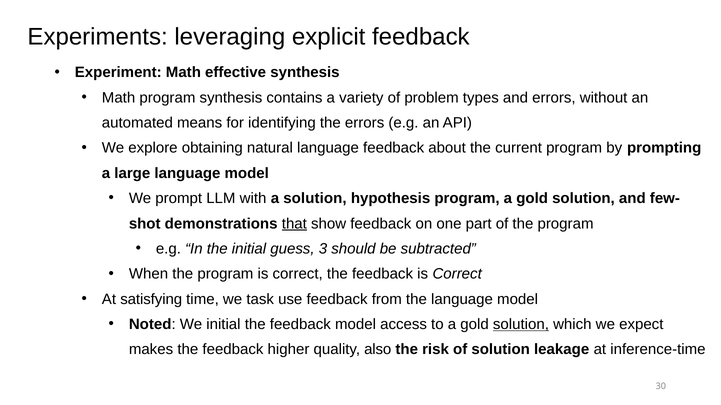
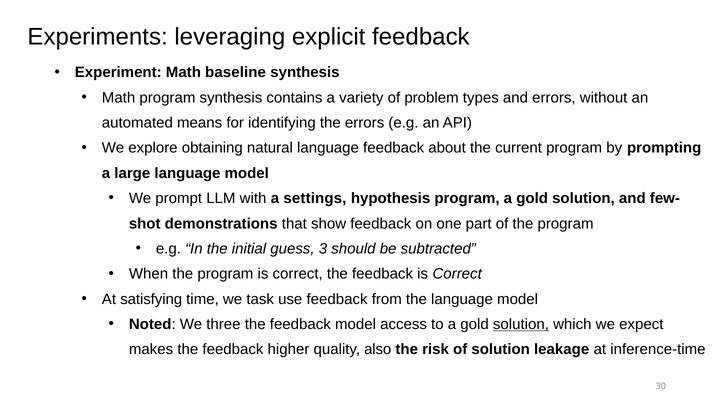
effective: effective -> baseline
a solution: solution -> settings
that underline: present -> none
We initial: initial -> three
